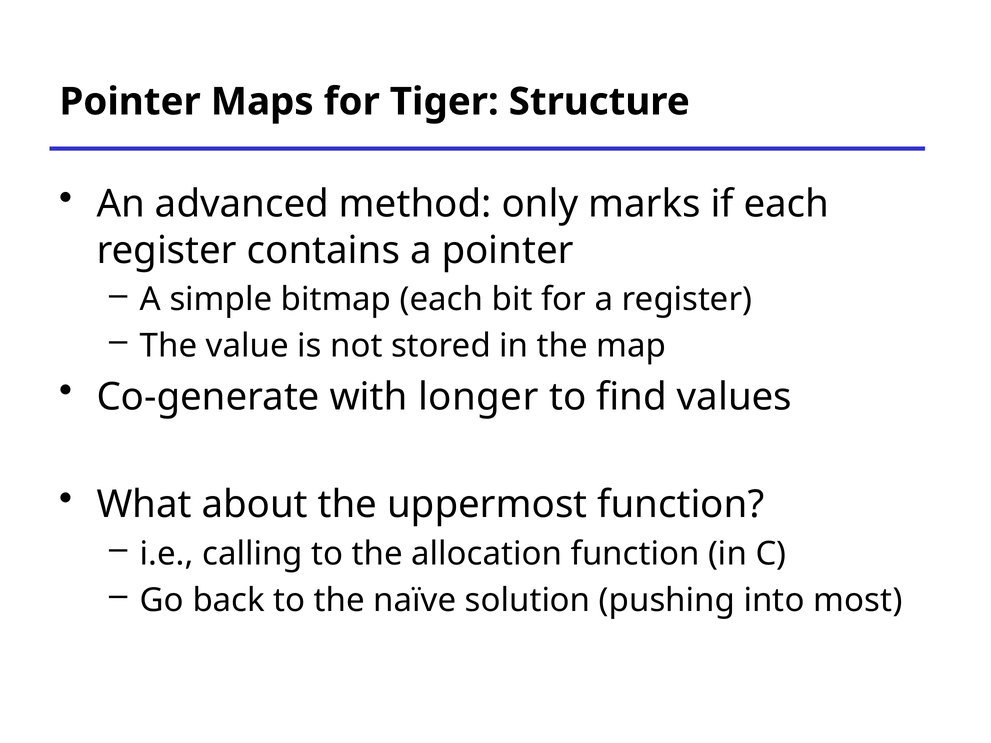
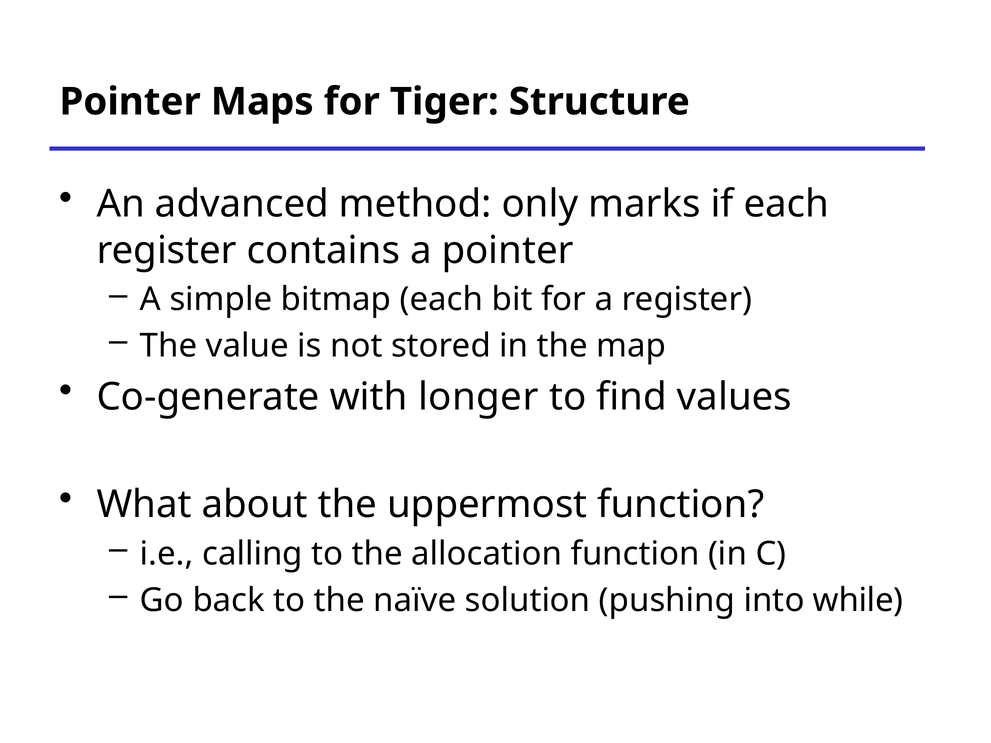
most: most -> while
